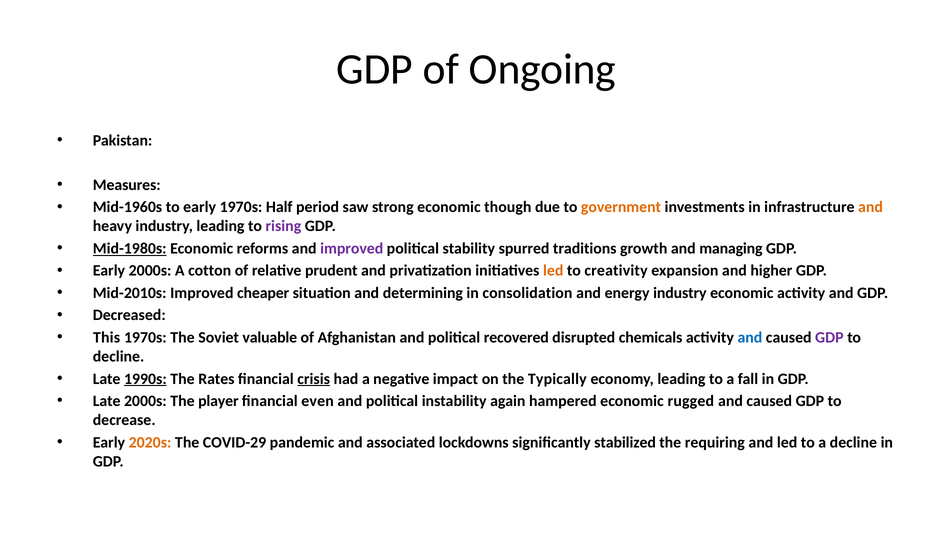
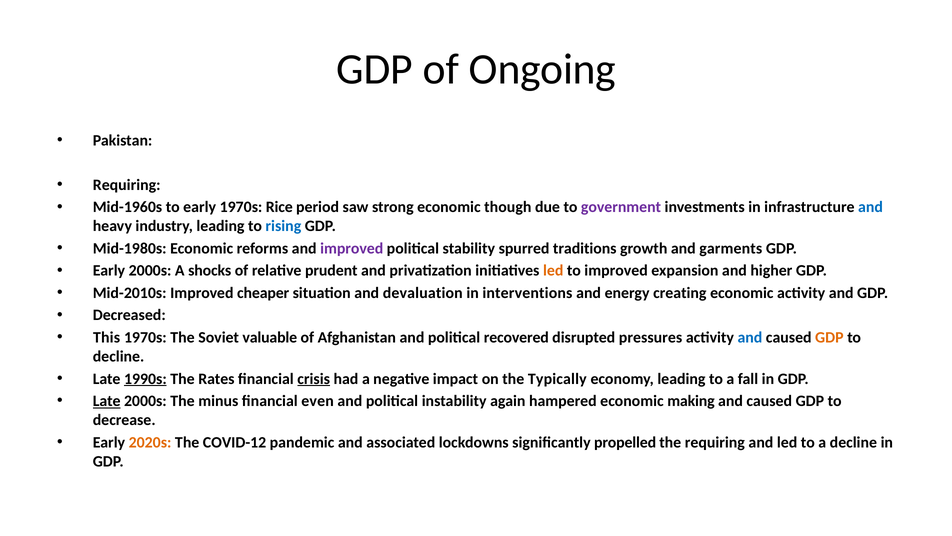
Measures at (127, 185): Measures -> Requiring
Half: Half -> Rice
government colour: orange -> purple
and at (871, 207) colour: orange -> blue
rising colour: purple -> blue
Mid-1980s underline: present -> none
managing: managing -> garments
cotton: cotton -> shocks
to creativity: creativity -> improved
determining: determining -> devaluation
consolidation: consolidation -> interventions
energy industry: industry -> creating
chemicals: chemicals -> pressures
GDP at (829, 337) colour: purple -> orange
Late at (107, 401) underline: none -> present
player: player -> minus
rugged: rugged -> making
COVID-29: COVID-29 -> COVID-12
stabilized: stabilized -> propelled
